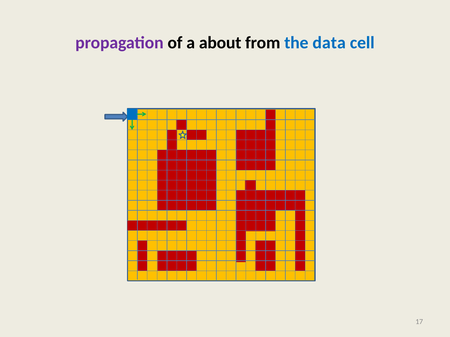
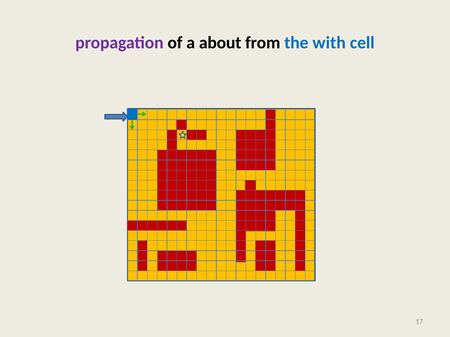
data: data -> with
